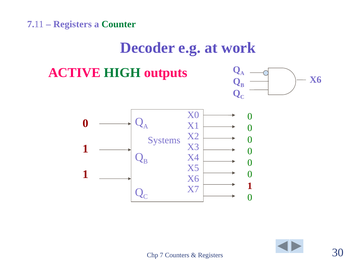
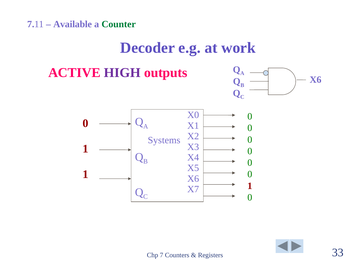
Registers at (73, 24): Registers -> Available
HIGH colour: green -> purple
30: 30 -> 33
